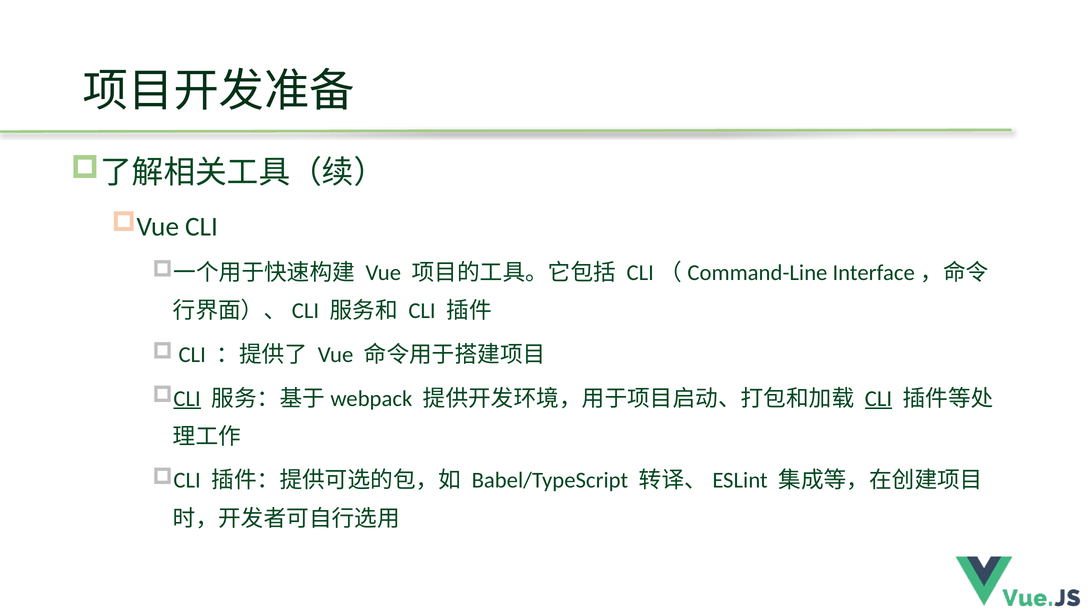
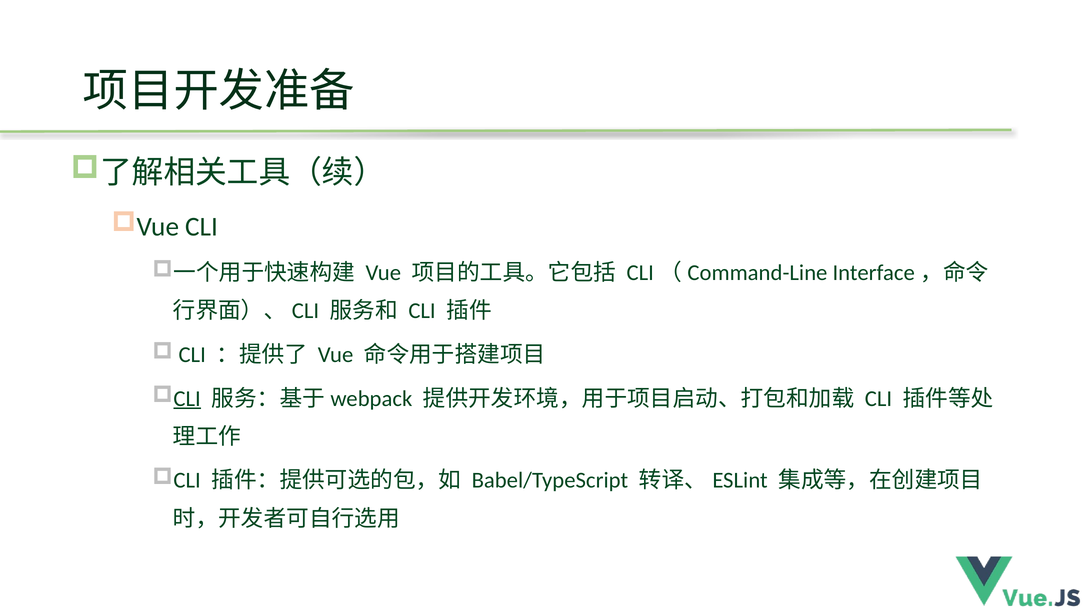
CLI at (879, 399) underline: present -> none
